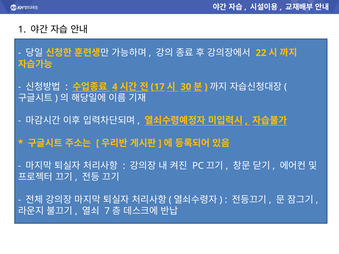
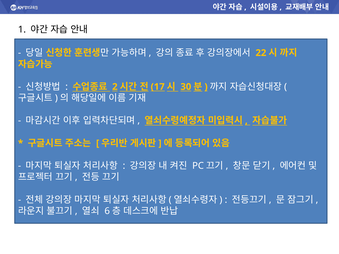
4: 4 -> 2
7: 7 -> 6
